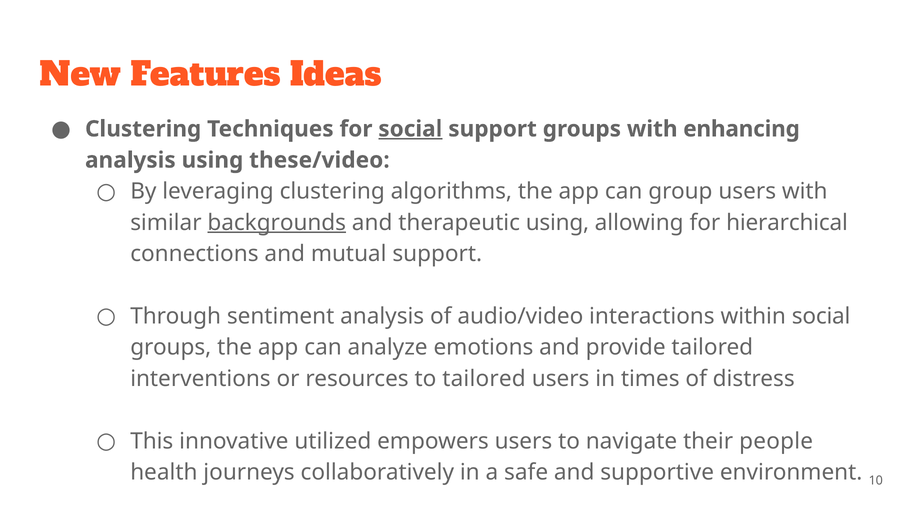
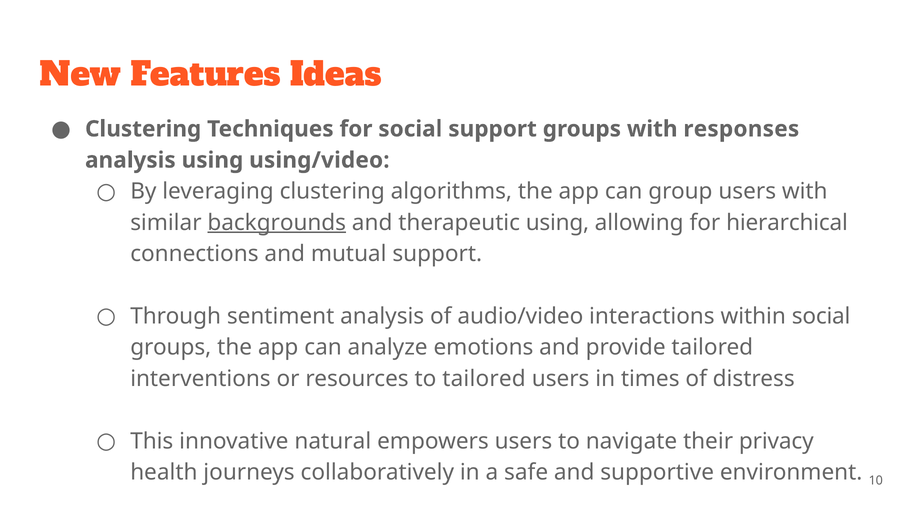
social at (410, 129) underline: present -> none
enhancing: enhancing -> responses
these/video: these/video -> using/video
utilized: utilized -> natural
people: people -> privacy
